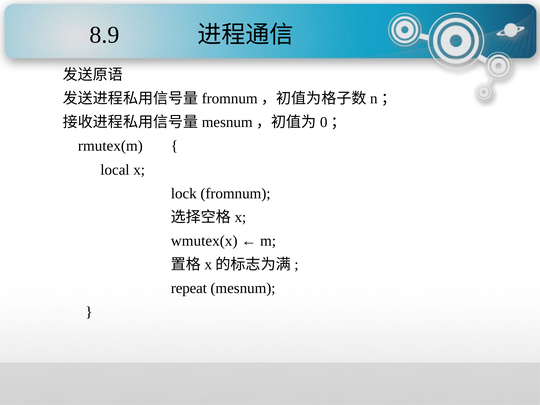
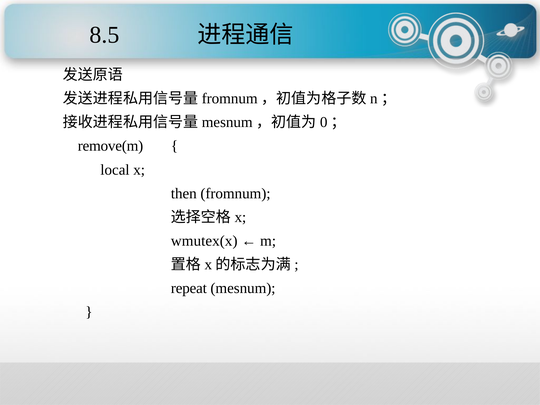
8.9: 8.9 -> 8.5
rmutex(m: rmutex(m -> remove(m
lock: lock -> then
